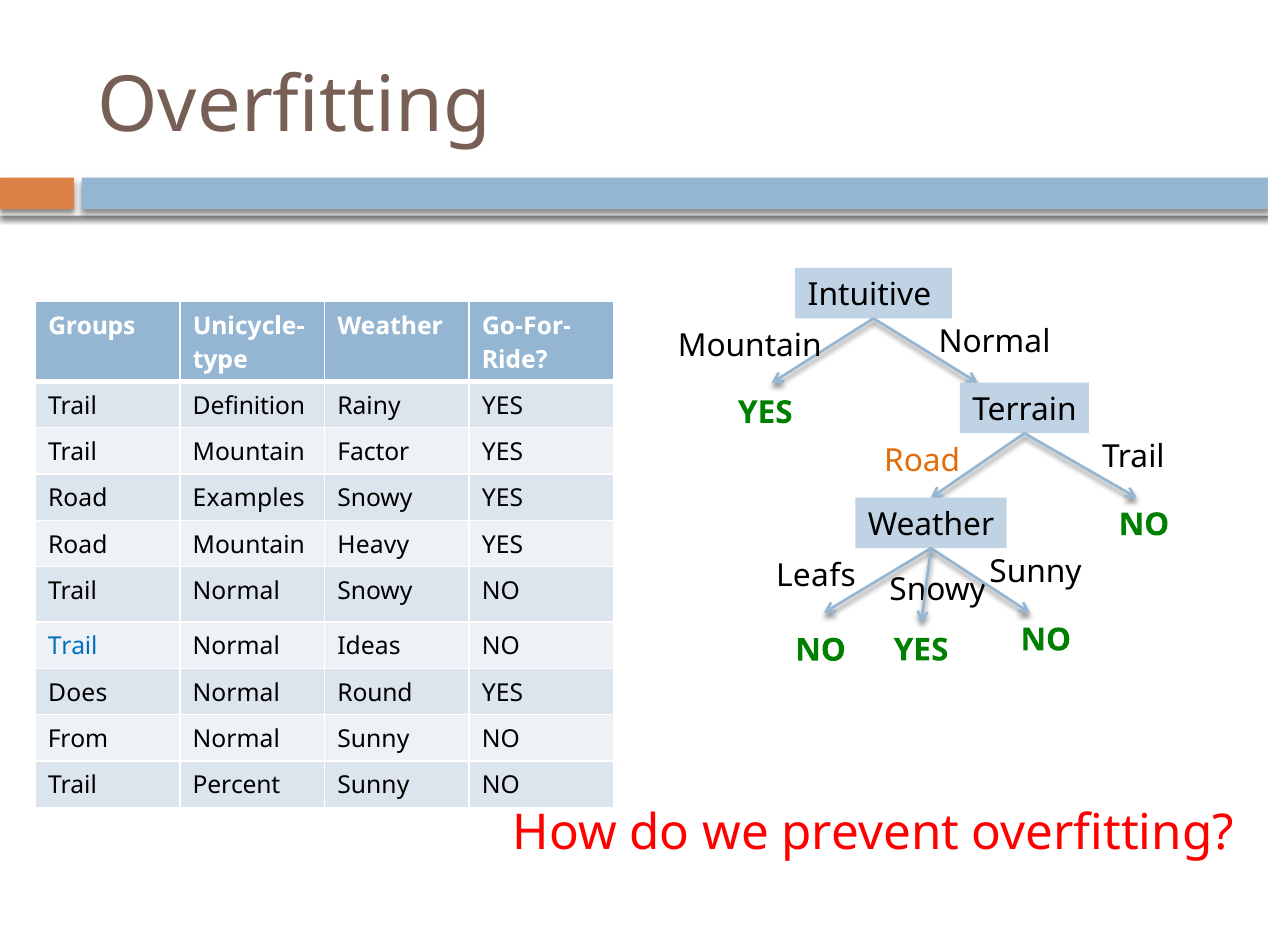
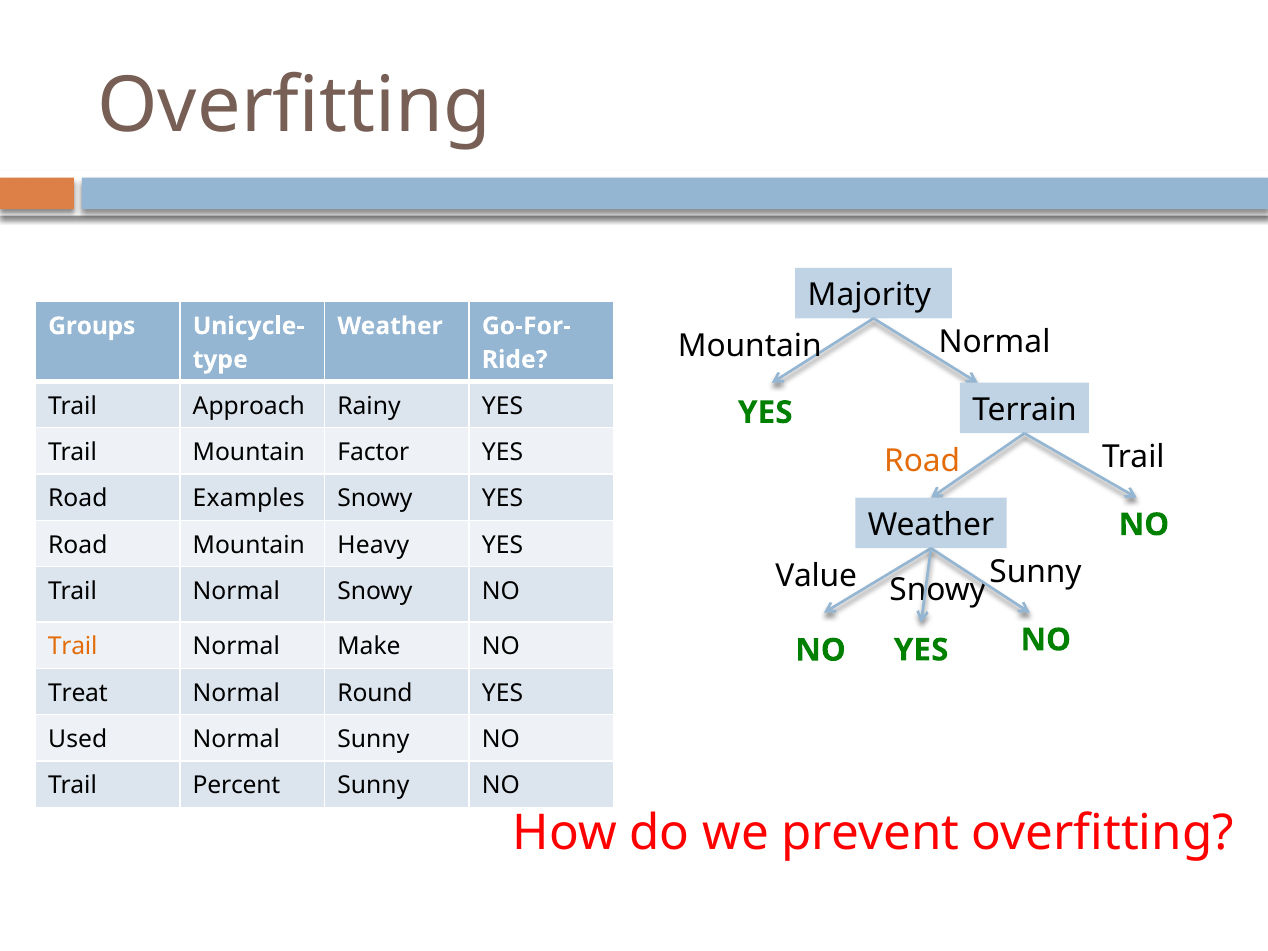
Intuitive: Intuitive -> Majority
Definition: Definition -> Approach
Leafs: Leafs -> Value
Trail at (73, 647) colour: blue -> orange
Ideas: Ideas -> Make
Does: Does -> Treat
From: From -> Used
